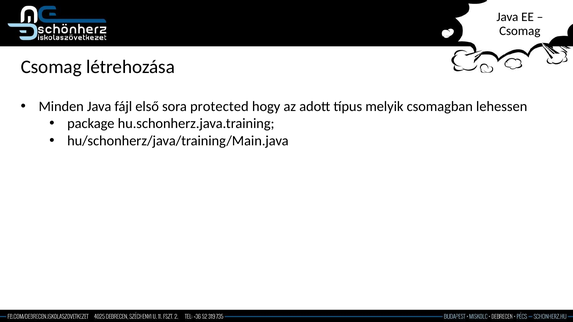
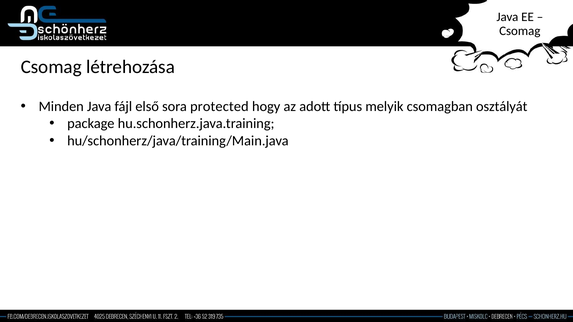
lehessen: lehessen -> osztályát
